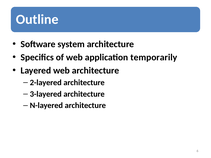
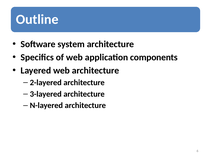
temporarily: temporarily -> components
